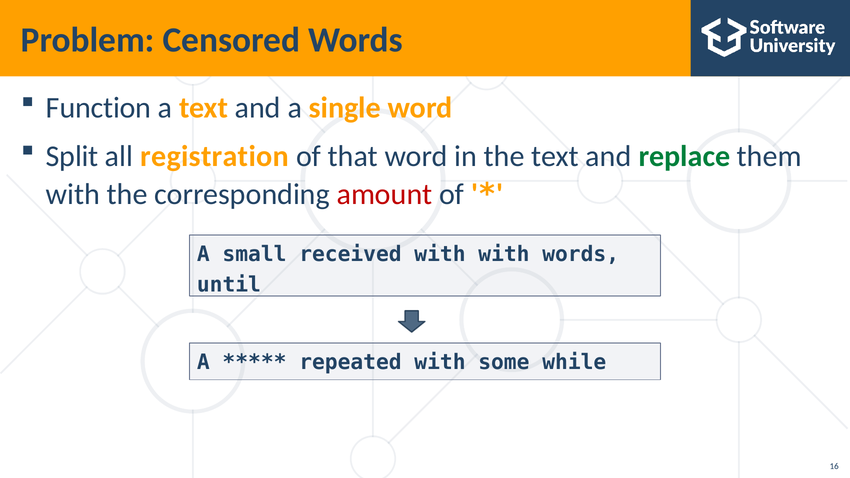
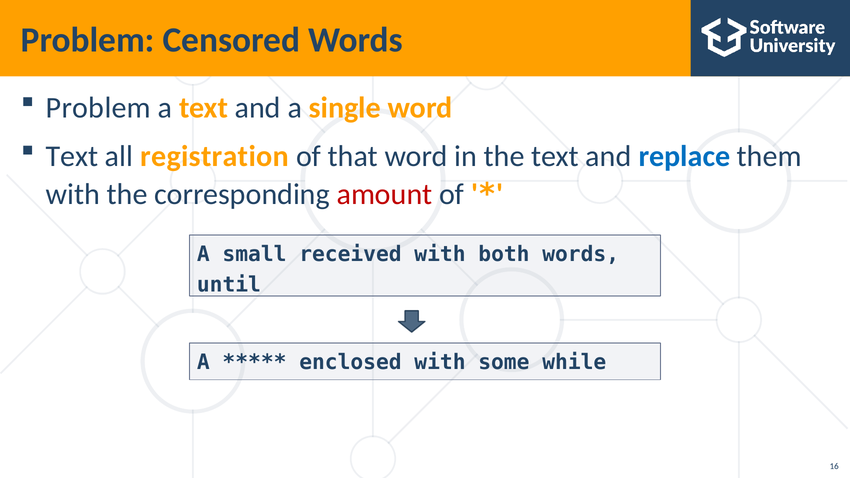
Function at (99, 108): Function -> Problem
Split at (72, 156): Split -> Text
replace colour: green -> blue
with with: with -> both
repeated: repeated -> enclosed
